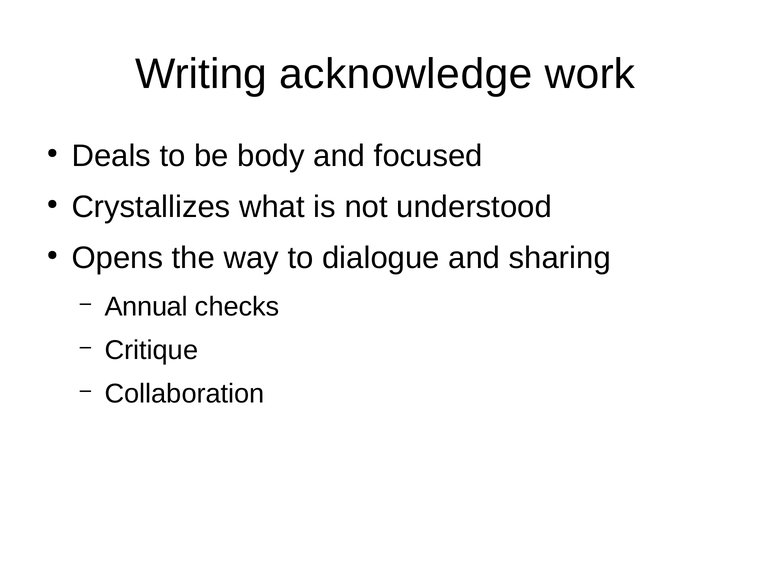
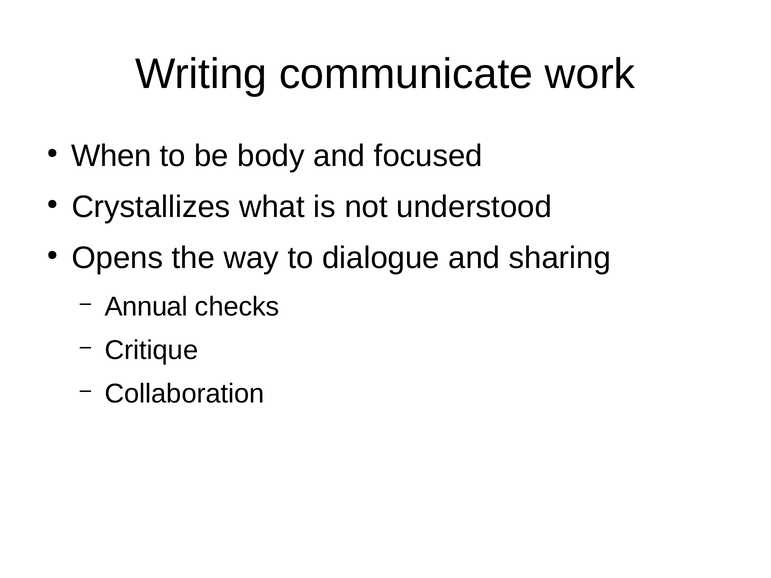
acknowledge: acknowledge -> communicate
Deals: Deals -> When
